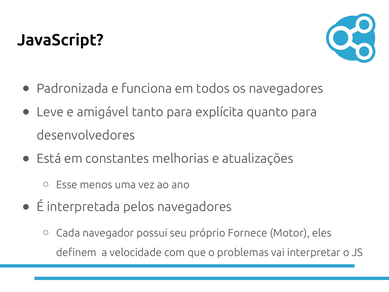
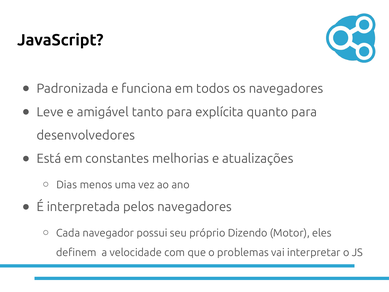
Esse: Esse -> Dias
Fornece: Fornece -> Dizendo
